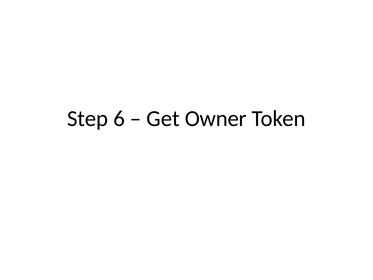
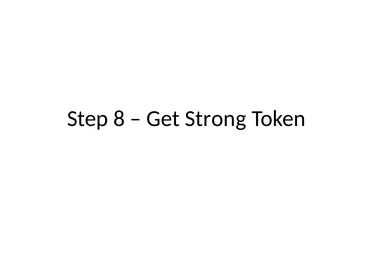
6: 6 -> 8
Owner: Owner -> Strong
